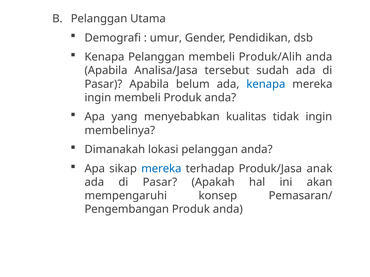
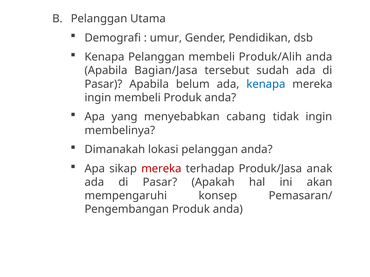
Analisa/Jasa: Analisa/Jasa -> Bagian/Jasa
kualitas: kualitas -> cabang
mereka at (161, 169) colour: blue -> red
